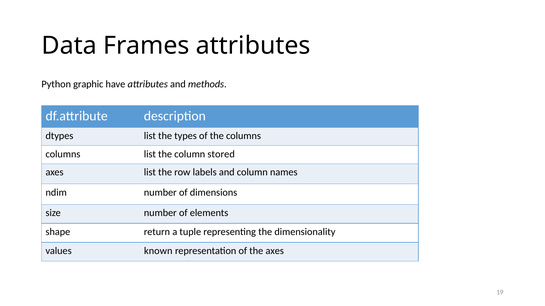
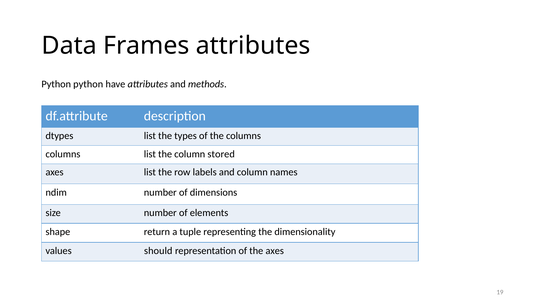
Python graphic: graphic -> python
known: known -> should
